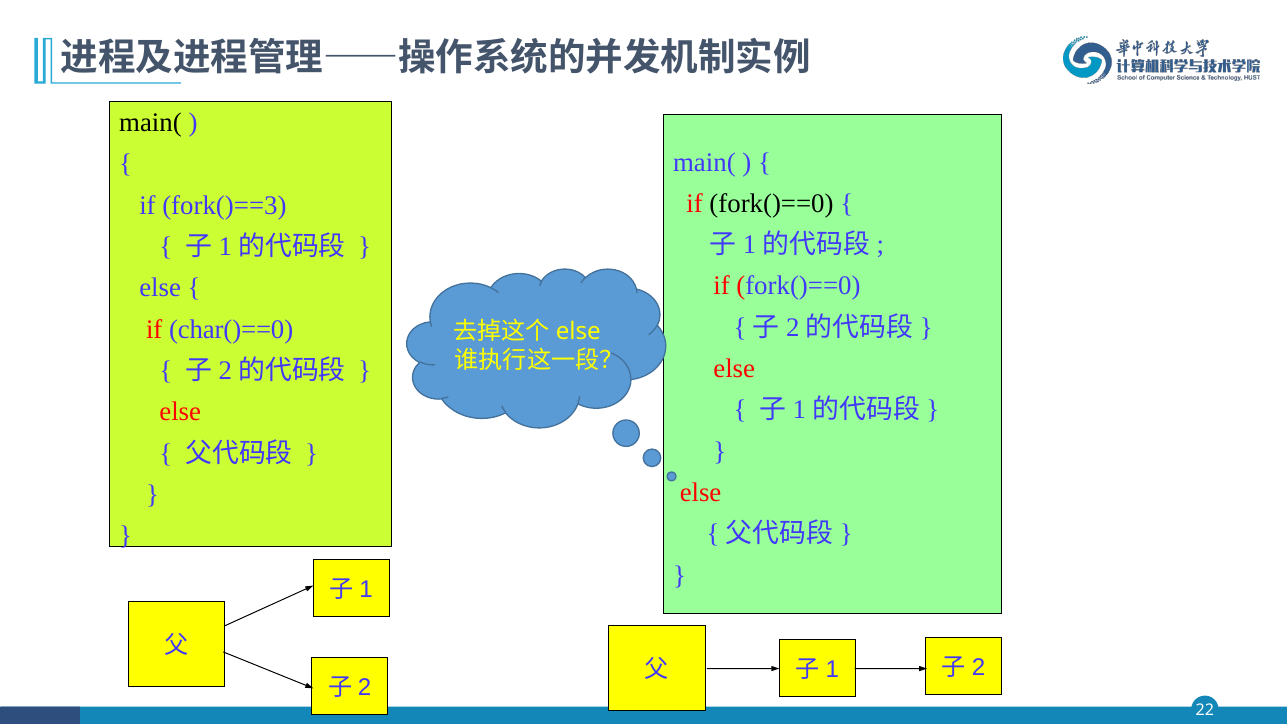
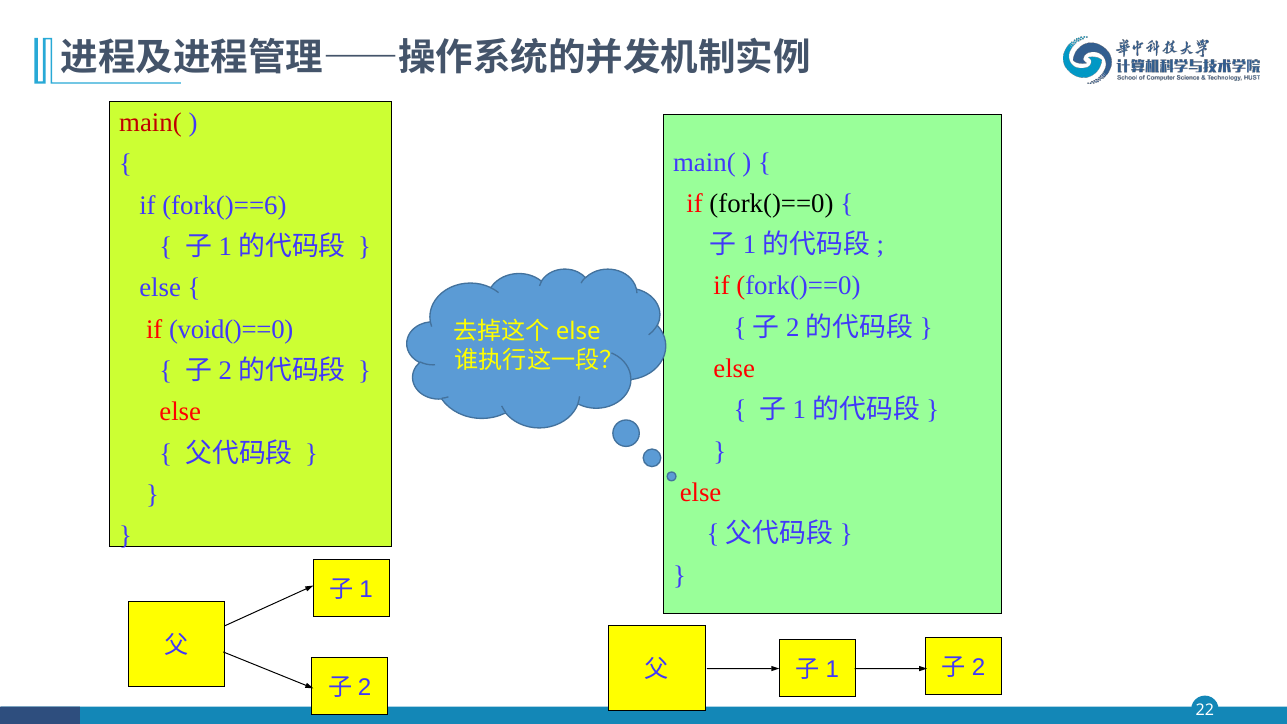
main( at (150, 123) colour: black -> red
fork()==3: fork()==3 -> fork()==6
char()==0: char()==0 -> void()==0
